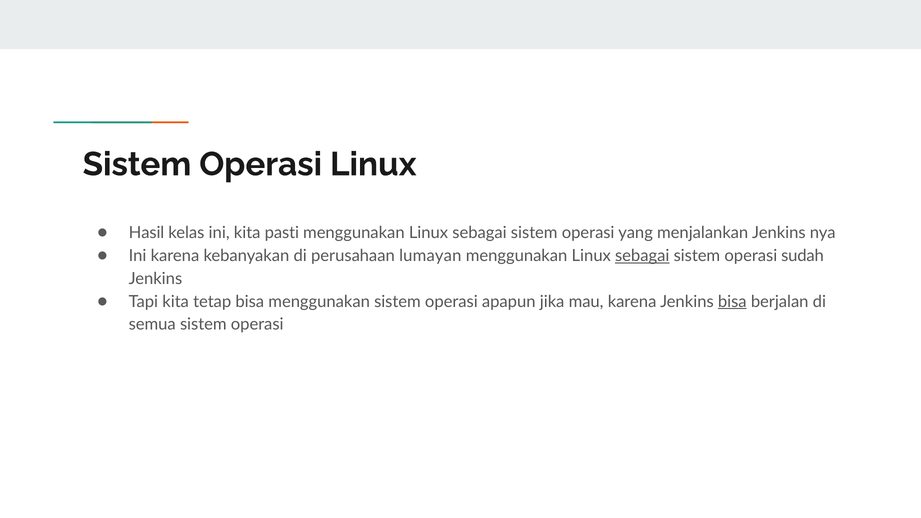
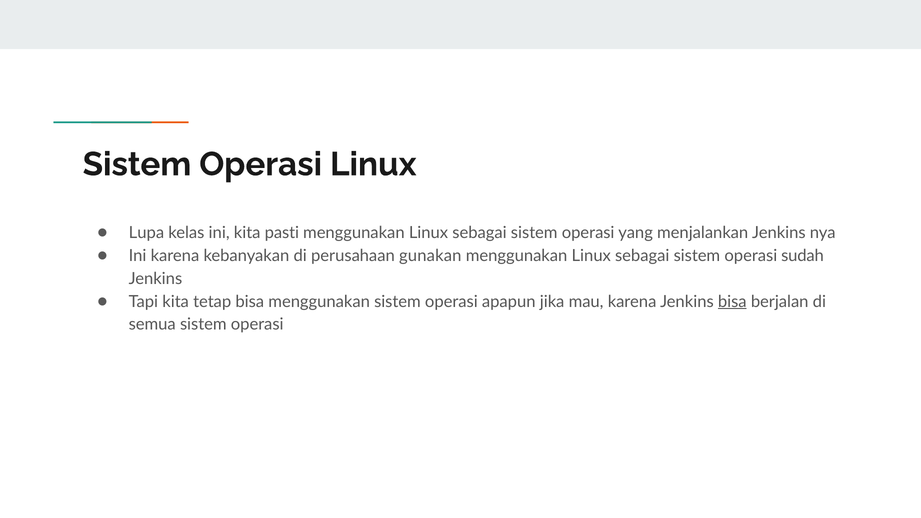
Hasil: Hasil -> Lupa
lumayan: lumayan -> gunakan
sebagai at (642, 256) underline: present -> none
